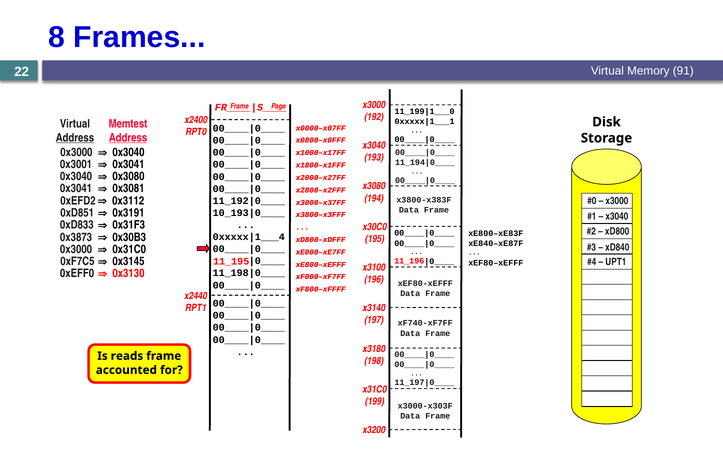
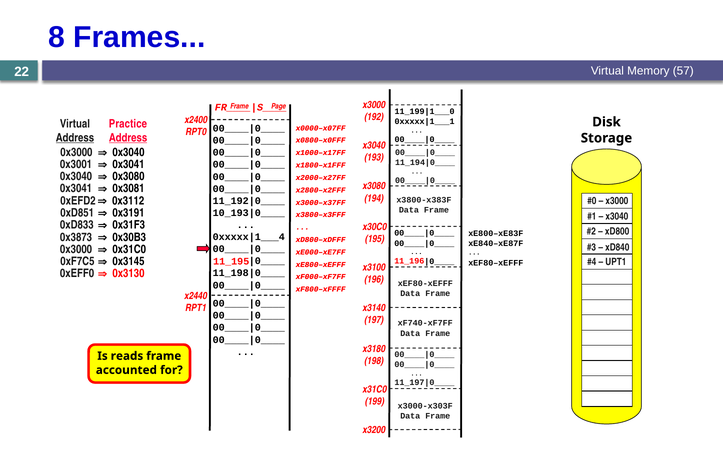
91: 91 -> 57
Memtest: Memtest -> Practice
